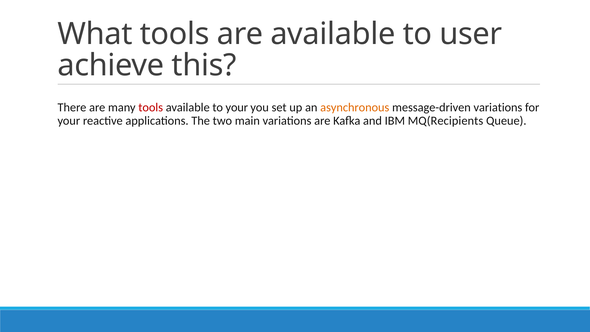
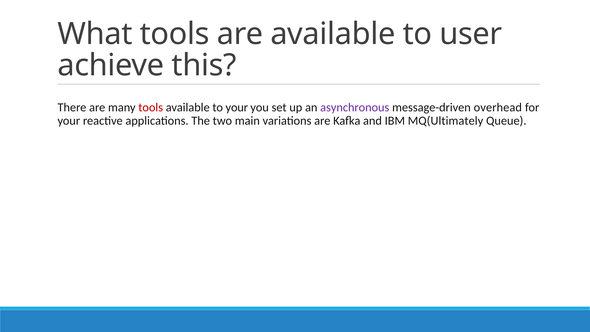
asynchronous colour: orange -> purple
message-driven variations: variations -> overhead
MQ(Recipients: MQ(Recipients -> MQ(Ultimately
